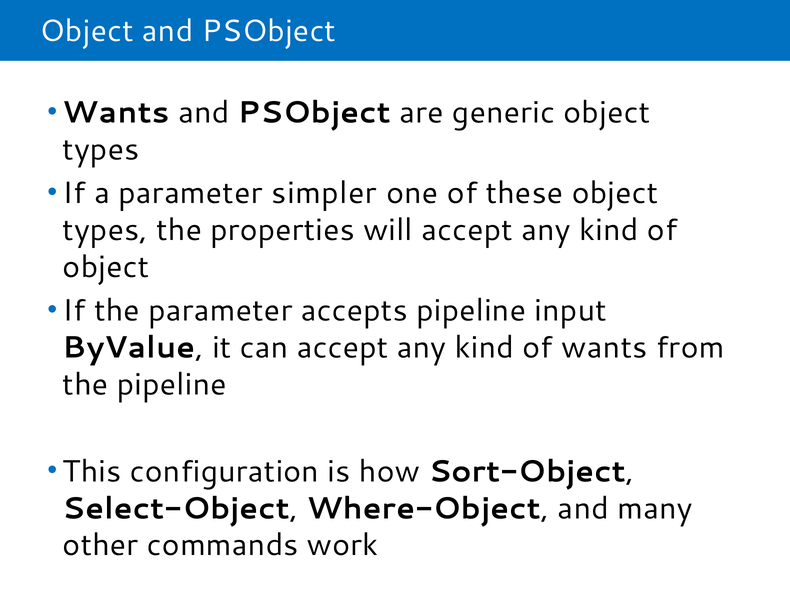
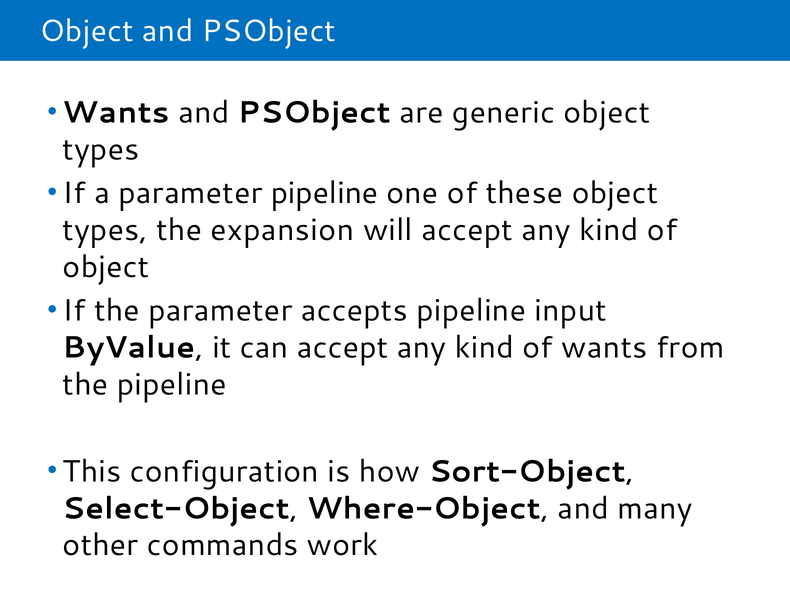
parameter simpler: simpler -> pipeline
properties: properties -> expansion
